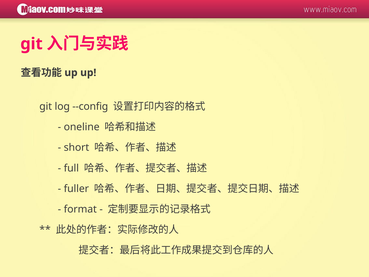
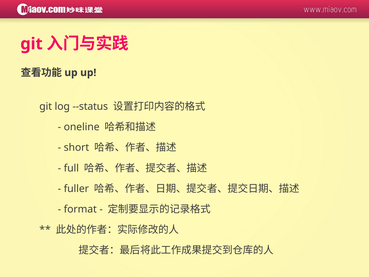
--config: --config -> --status
